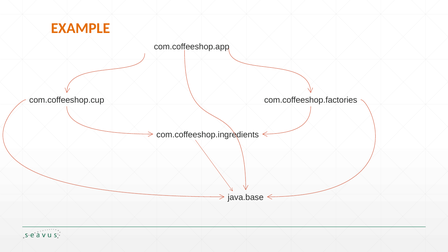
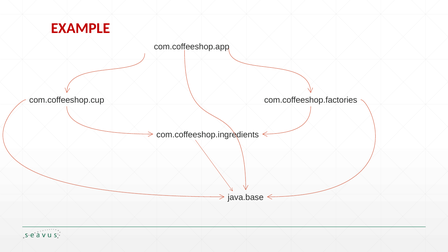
EXAMPLE colour: orange -> red
